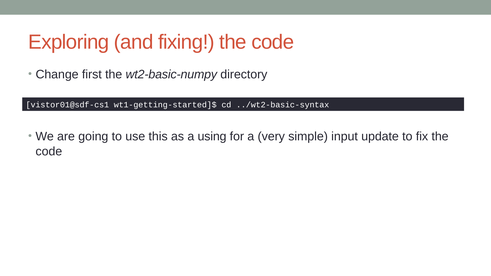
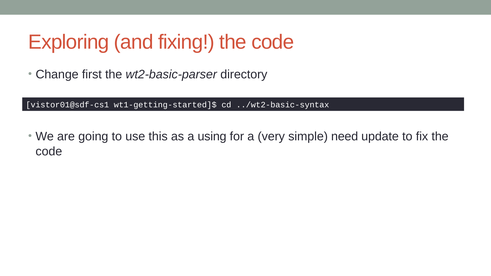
wt2-basic-numpy: wt2-basic-numpy -> wt2-basic-parser
input: input -> need
